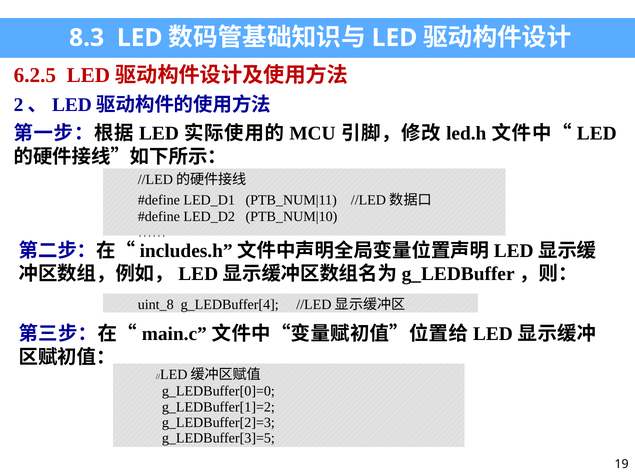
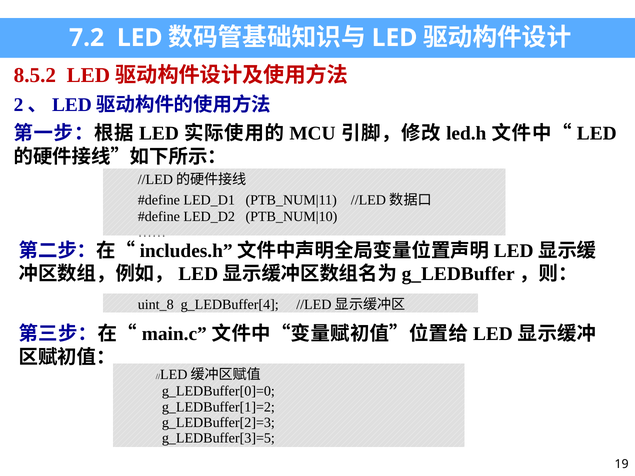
8.3: 8.3 -> 7.2
6.2.5: 6.2.5 -> 8.5.2
